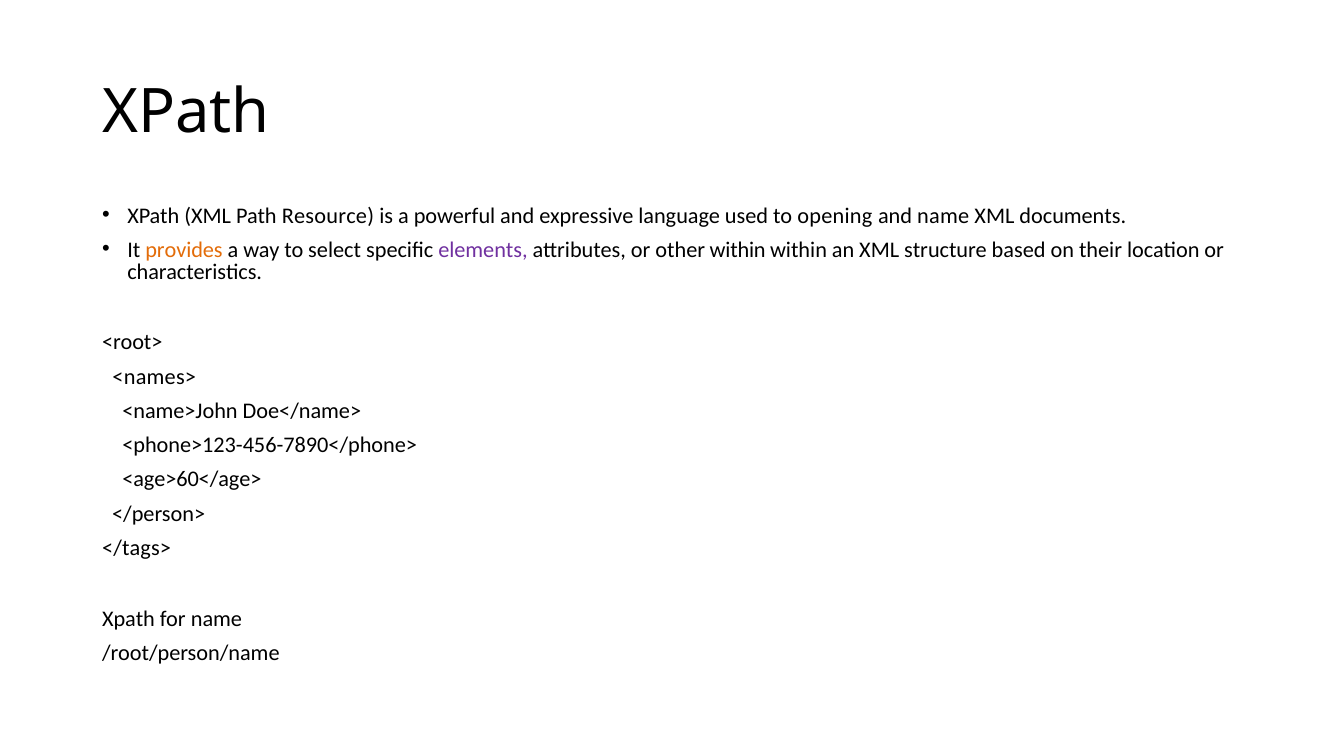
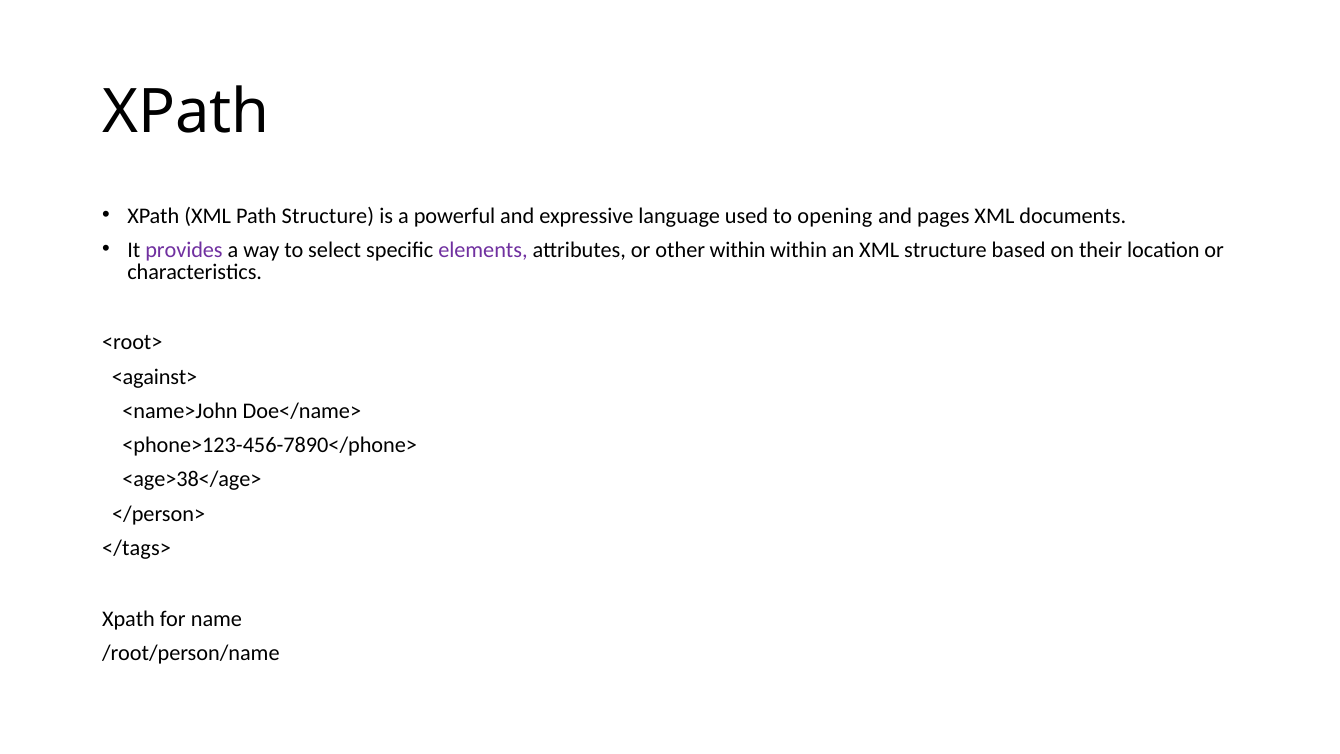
Path Resource: Resource -> Structure
and name: name -> pages
provides colour: orange -> purple
<names>: <names> -> <against>
<age>60</age>: <age>60</age> -> <age>38</age>
